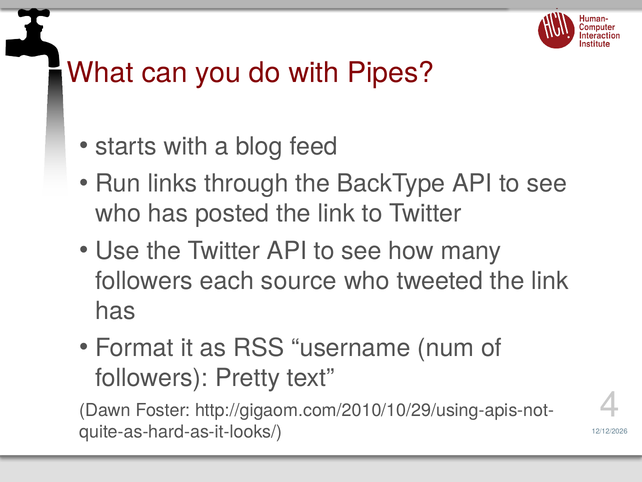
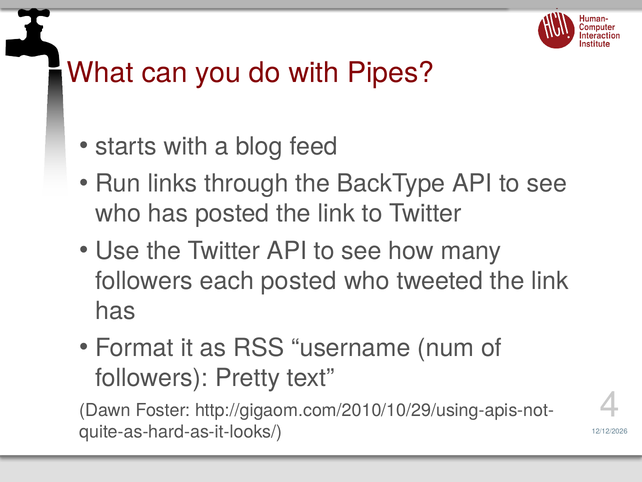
each source: source -> posted
